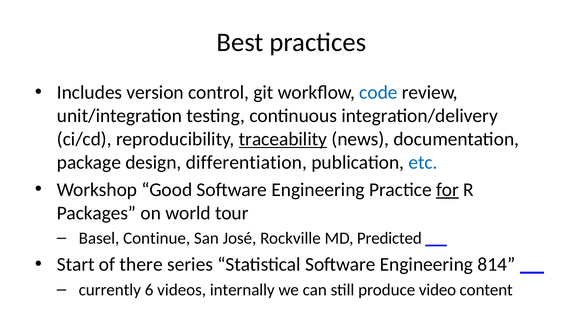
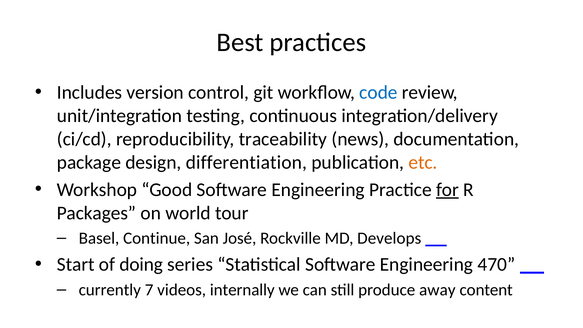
traceability underline: present -> none
etc colour: blue -> orange
Predicted: Predicted -> Develops
there: there -> doing
814: 814 -> 470
6: 6 -> 7
video: video -> away
